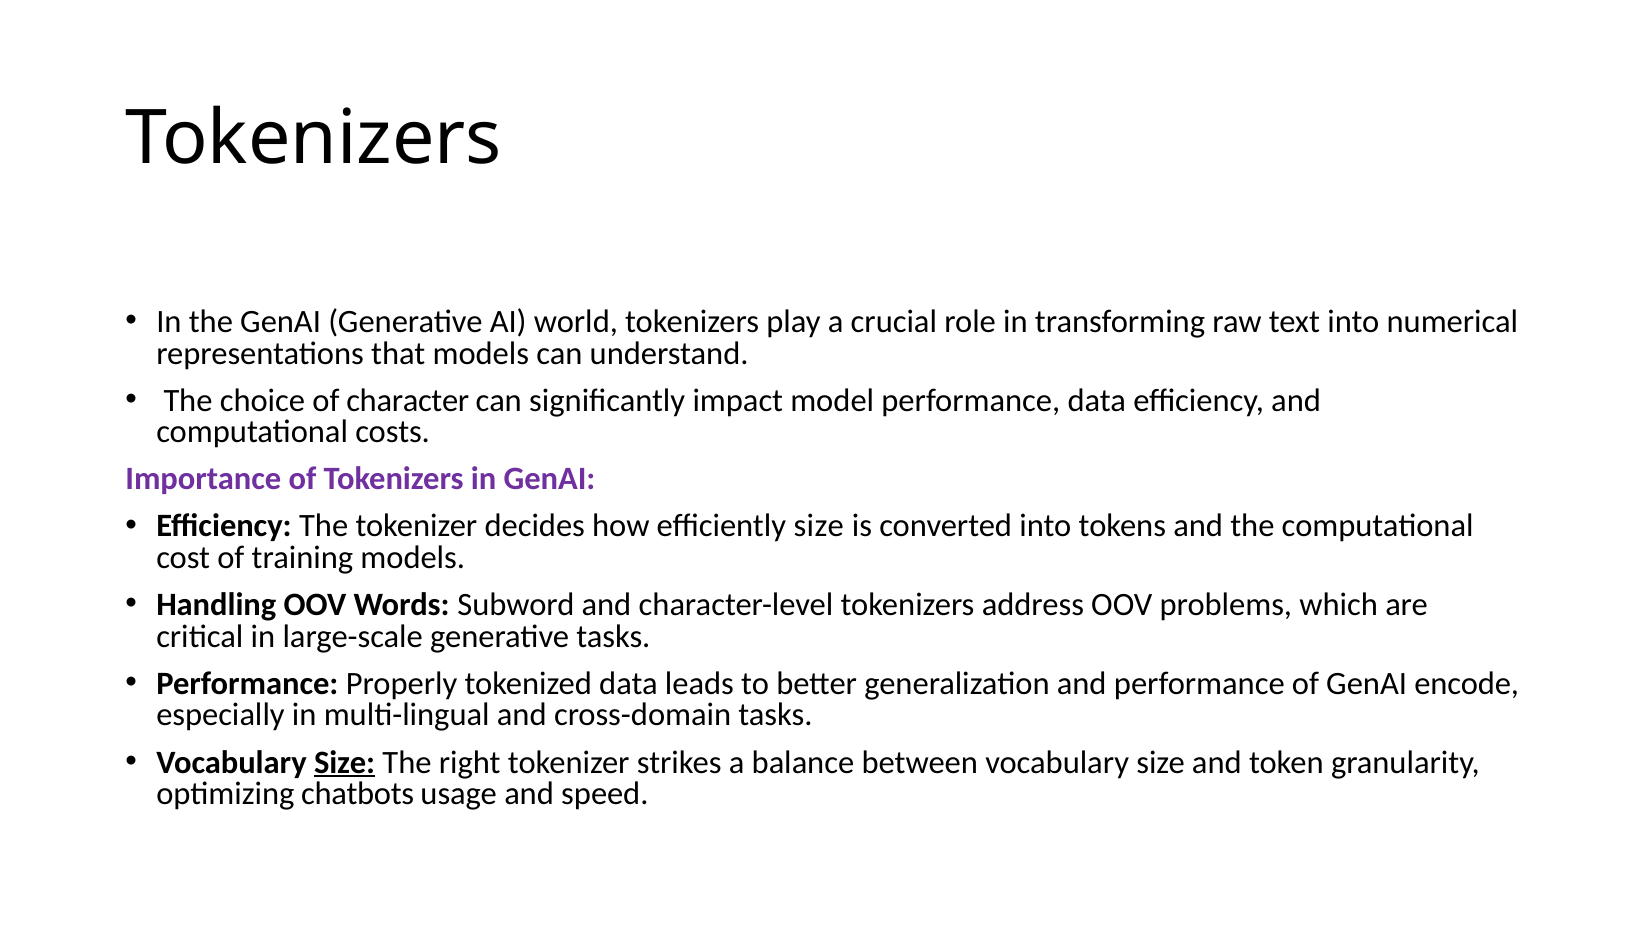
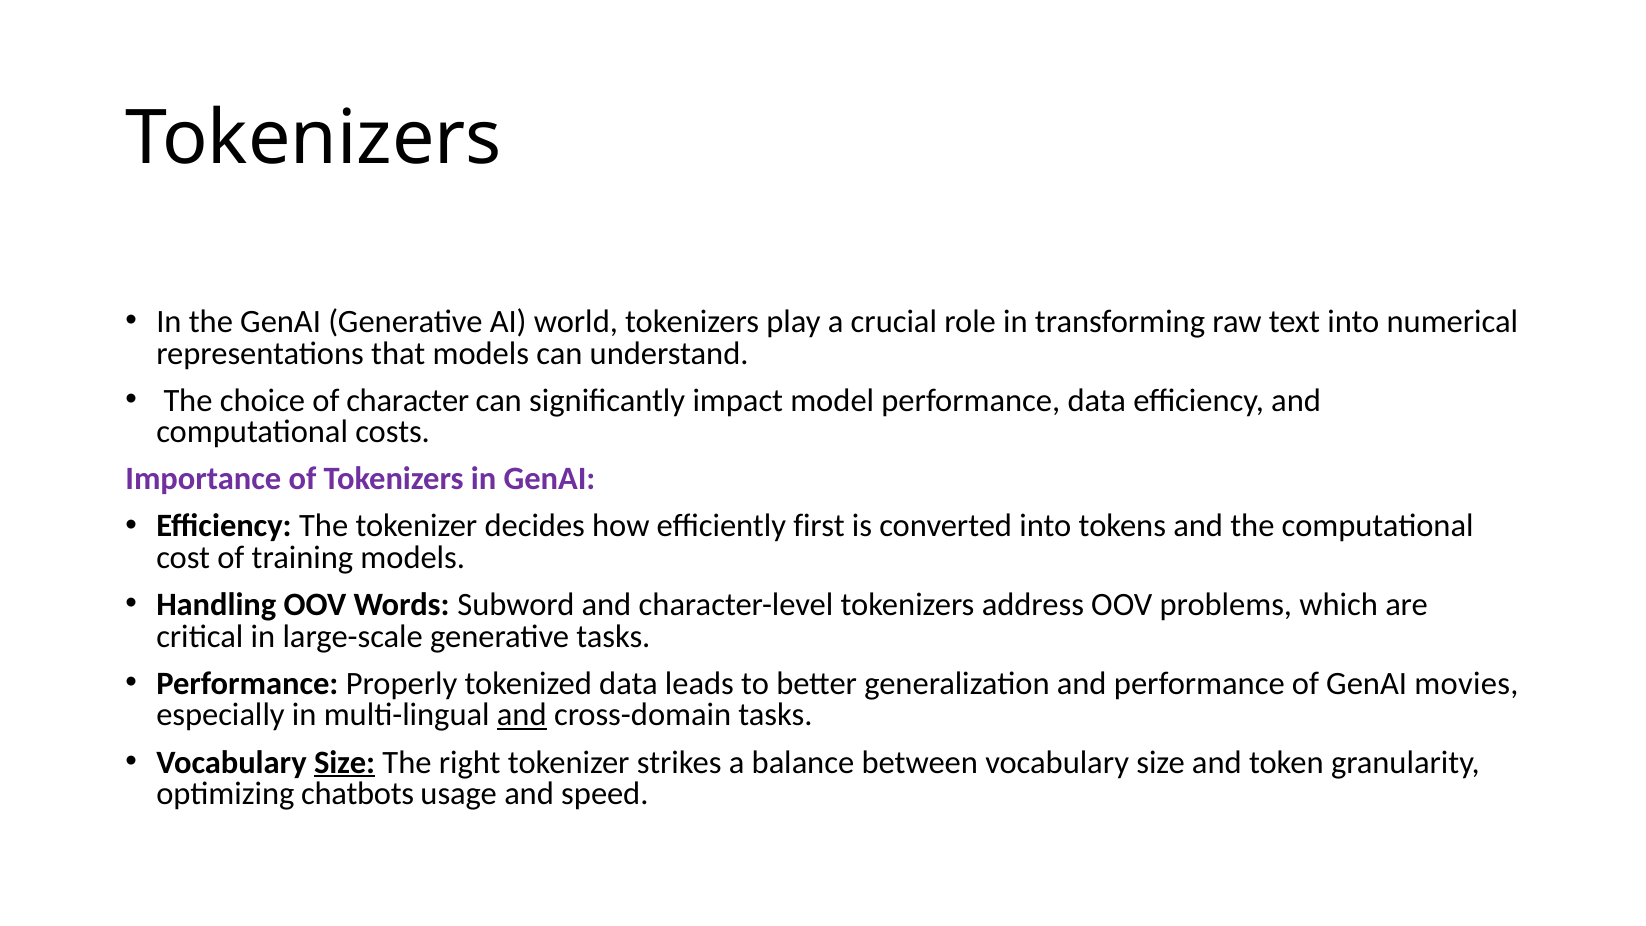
efficiently size: size -> first
encode: encode -> movies
and at (522, 715) underline: none -> present
